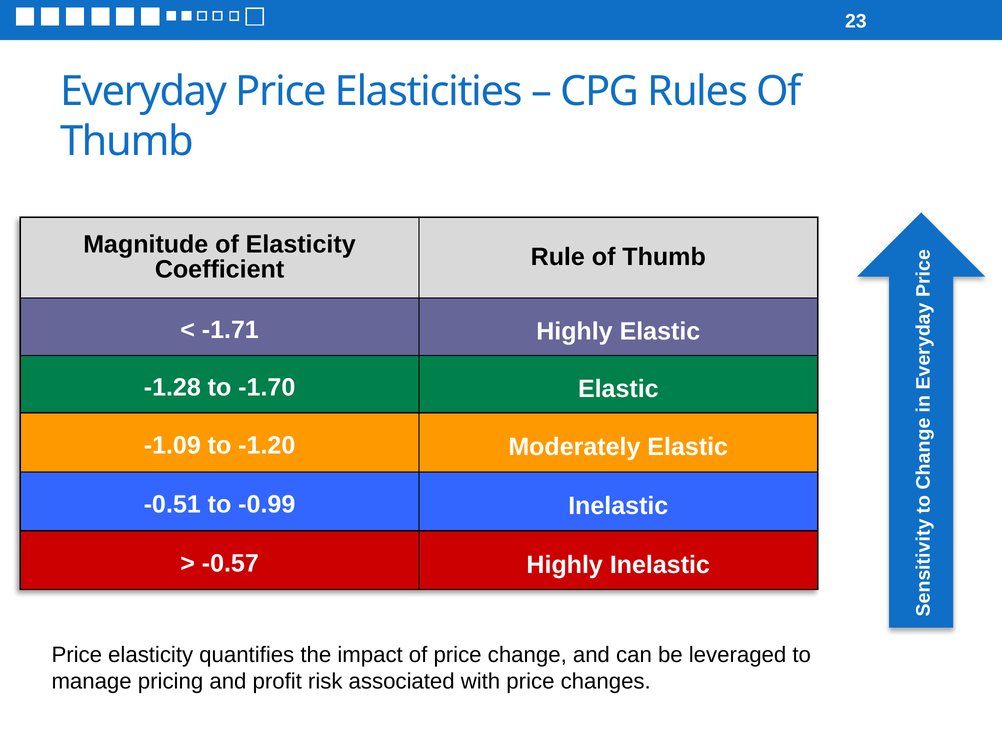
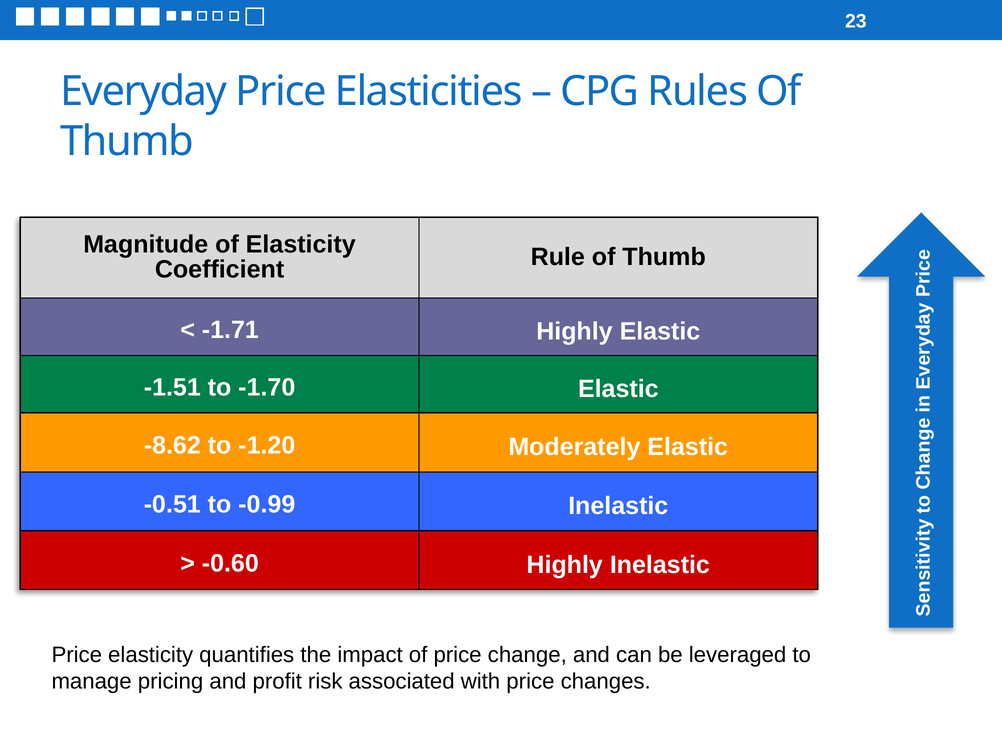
-1.28: -1.28 -> -1.51
-1.09: -1.09 -> -8.62
-0.57: -0.57 -> -0.60
